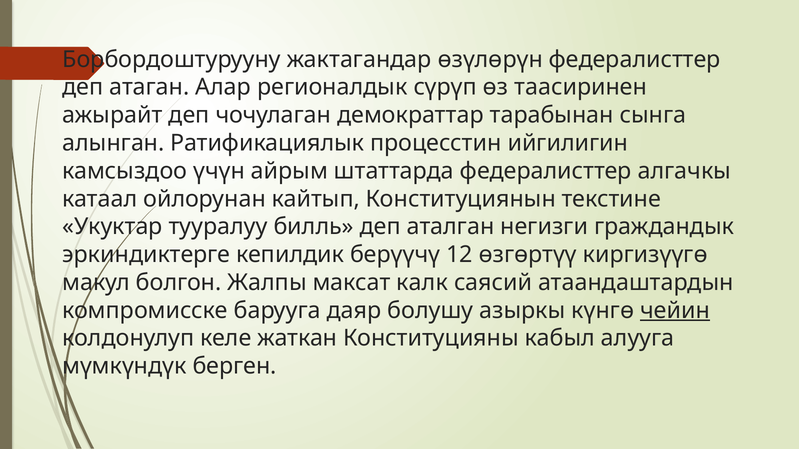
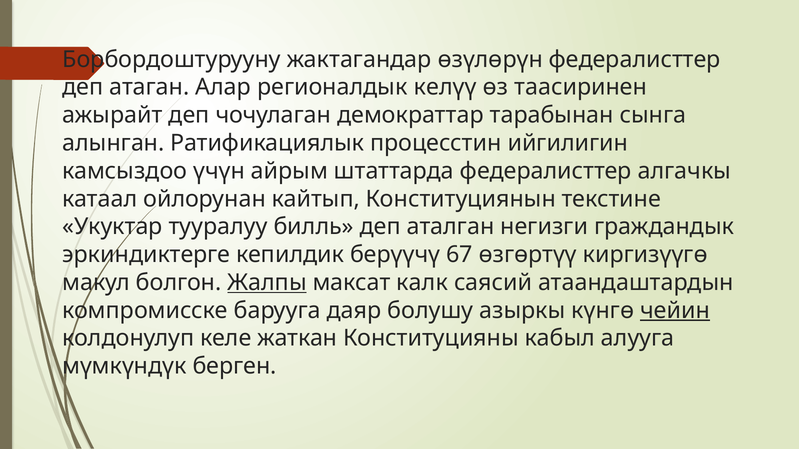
сүрүп: сүрүп -> келүү
12: 12 -> 67
Жалпы underline: none -> present
